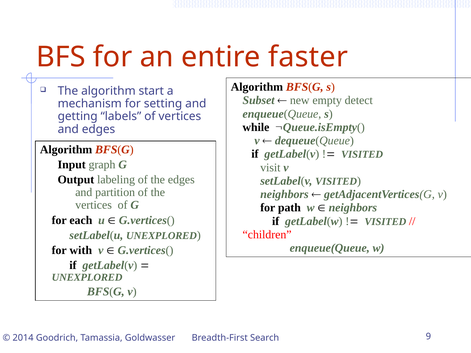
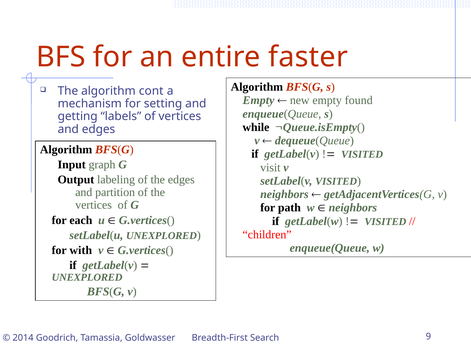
start: start -> cont
Subset at (259, 100): Subset -> Empty
detect: detect -> found
